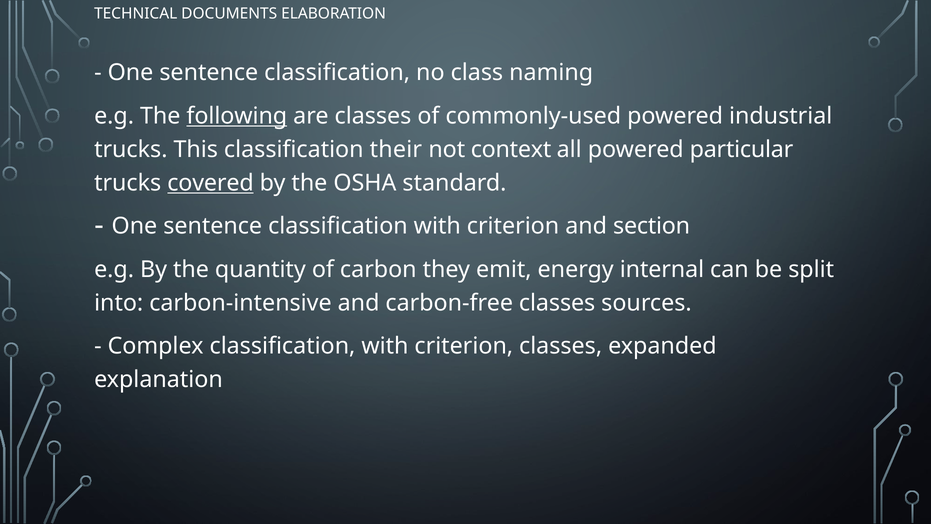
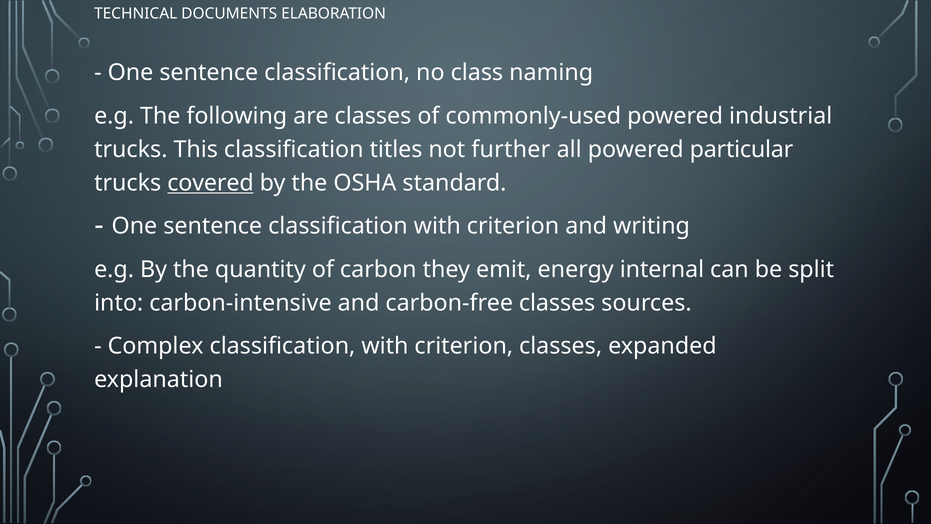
following underline: present -> none
their: their -> titles
context: context -> further
section: section -> writing
